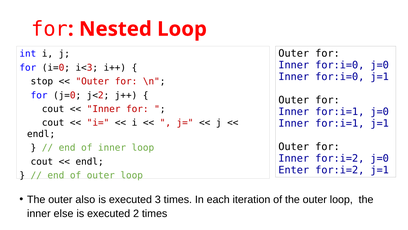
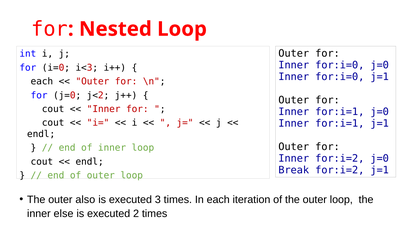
stop at (42, 81): stop -> each
Enter: Enter -> Break
